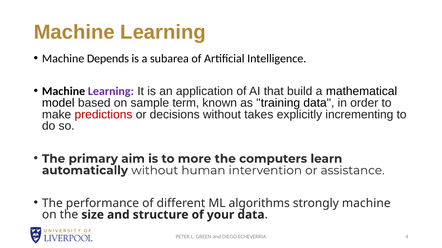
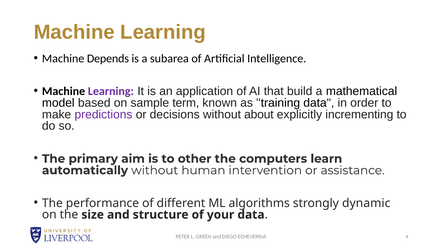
predictions colour: red -> purple
takes: takes -> about
more: more -> other
strongly machine: machine -> dynamic
